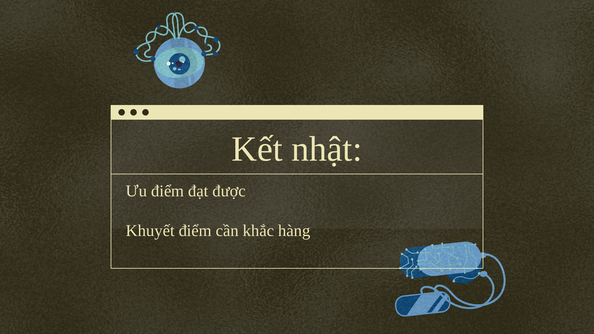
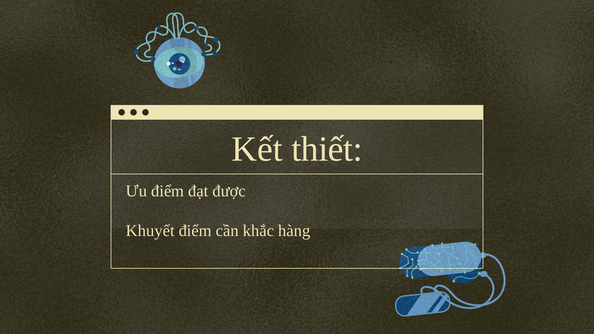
nhật: nhật -> thiết
